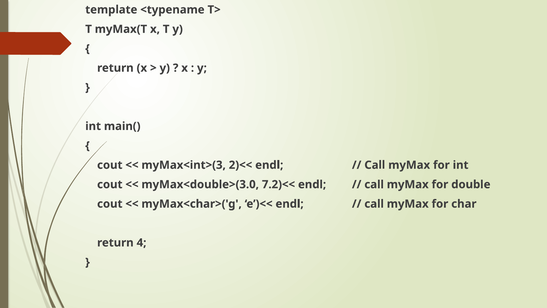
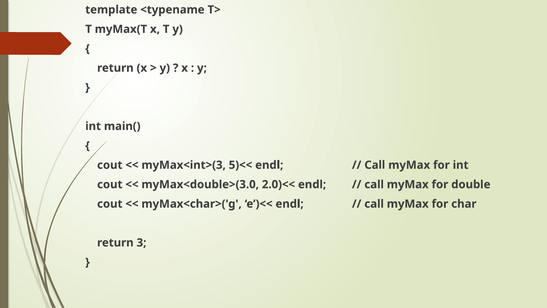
2)<<: 2)<< -> 5)<<
7.2)<<: 7.2)<< -> 2.0)<<
4: 4 -> 3
